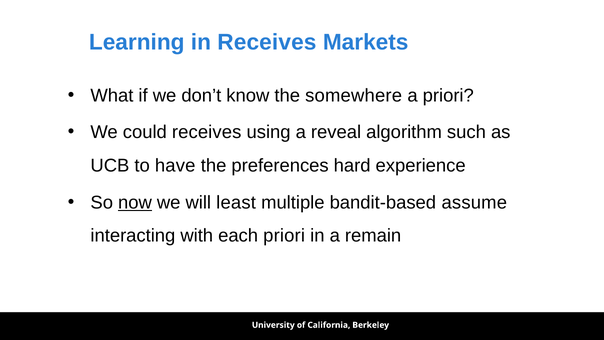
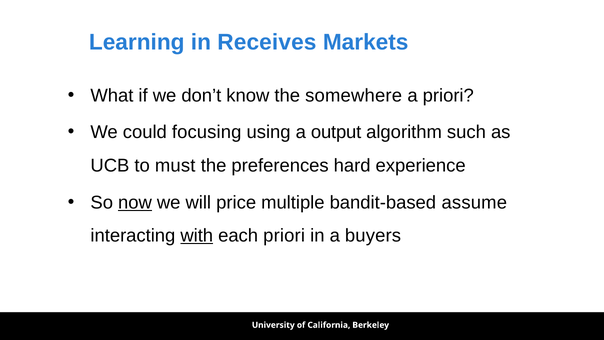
could receives: receives -> focusing
reveal: reveal -> output
have: have -> must
least: least -> price
with underline: none -> present
remain: remain -> buyers
